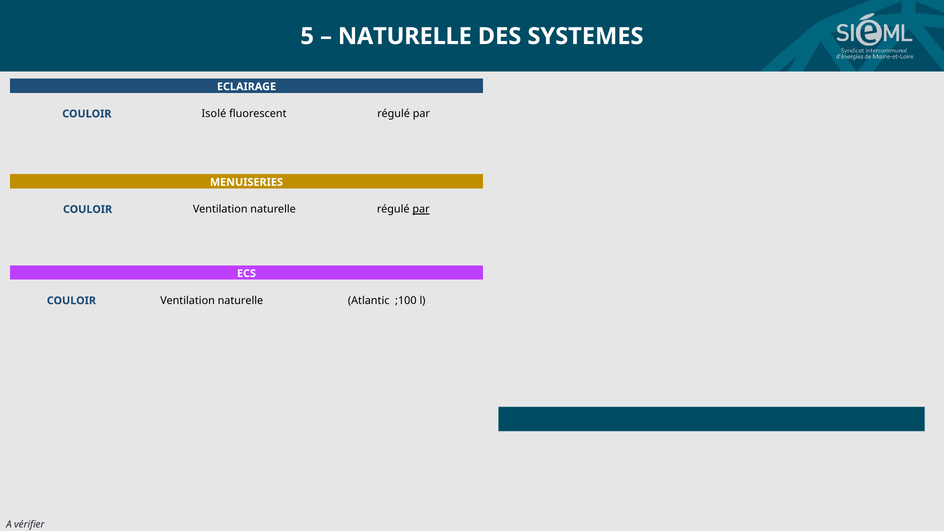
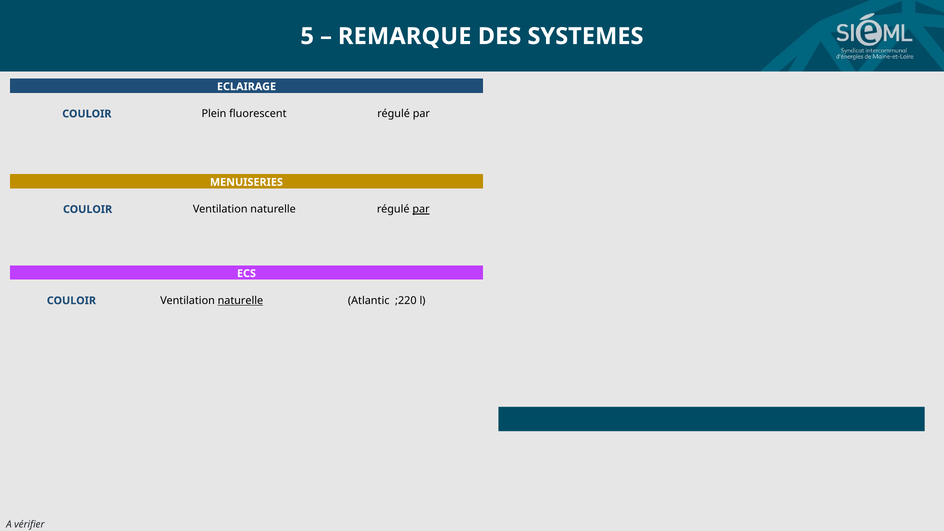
NATURELLE at (405, 36): NATURELLE -> REMARQUE
Isolé: Isolé -> Plein
naturelle at (240, 301) underline: none -> present
;100: ;100 -> ;220
